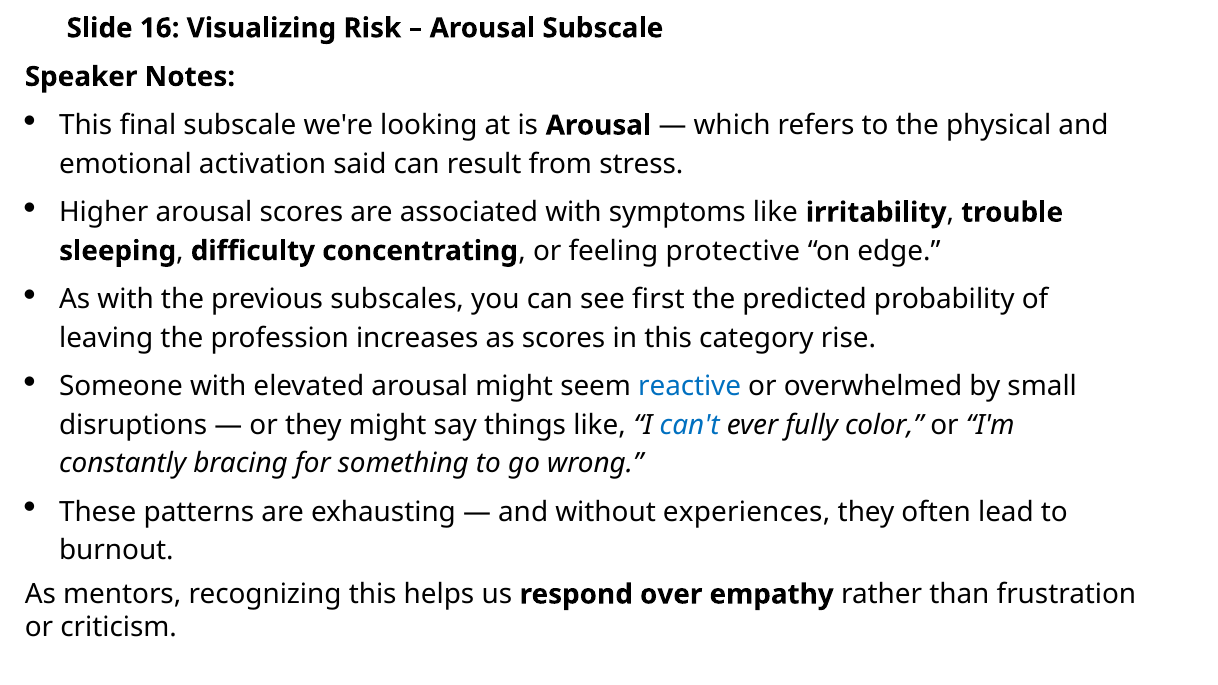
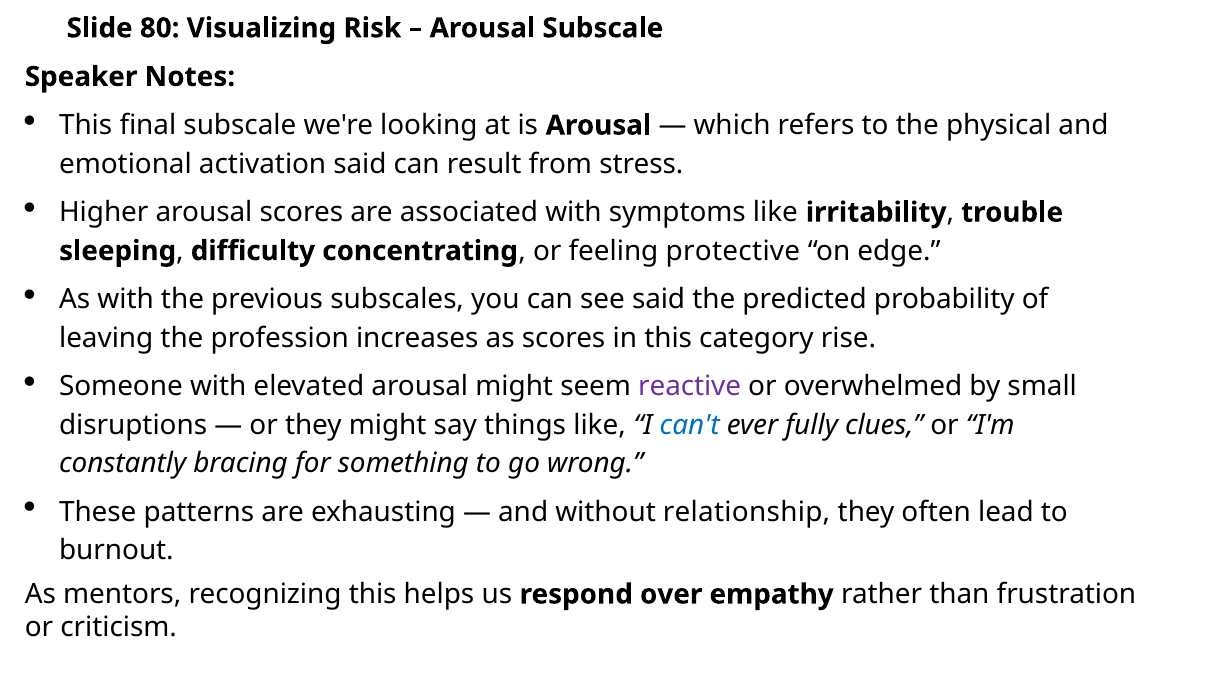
16: 16 -> 80
see first: first -> said
reactive colour: blue -> purple
color: color -> clues
experiences: experiences -> relationship
